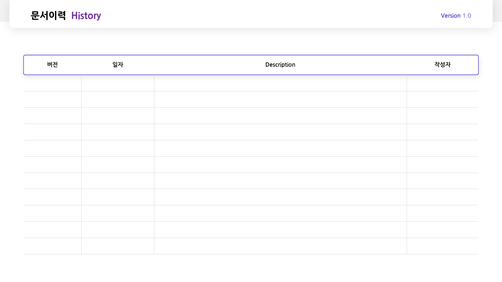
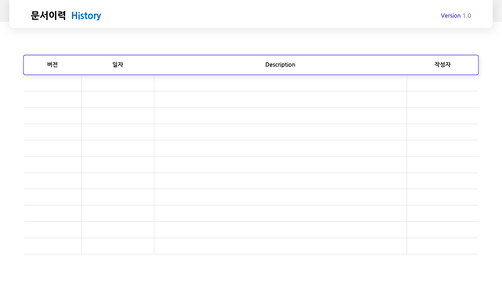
History colour: purple -> blue
